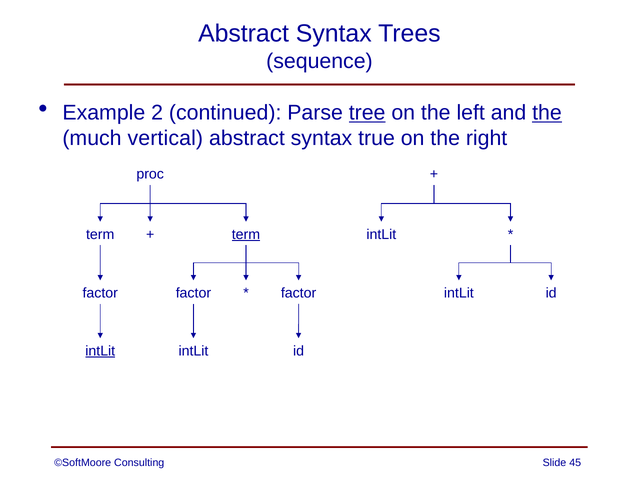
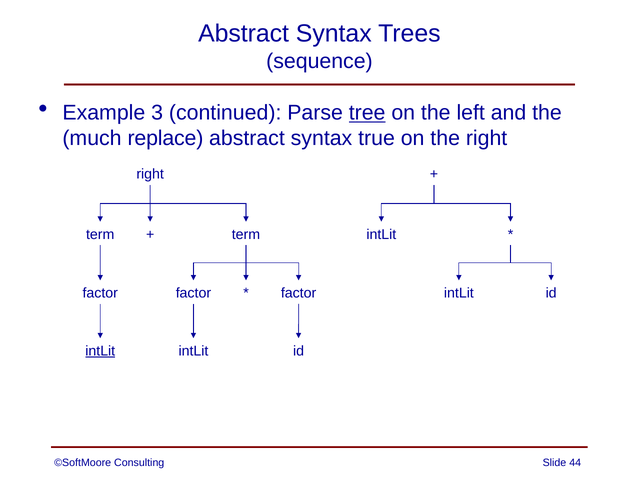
2: 2 -> 3
the at (547, 113) underline: present -> none
vertical: vertical -> replace
proc at (150, 174): proc -> right
term at (246, 234) underline: present -> none
45: 45 -> 44
